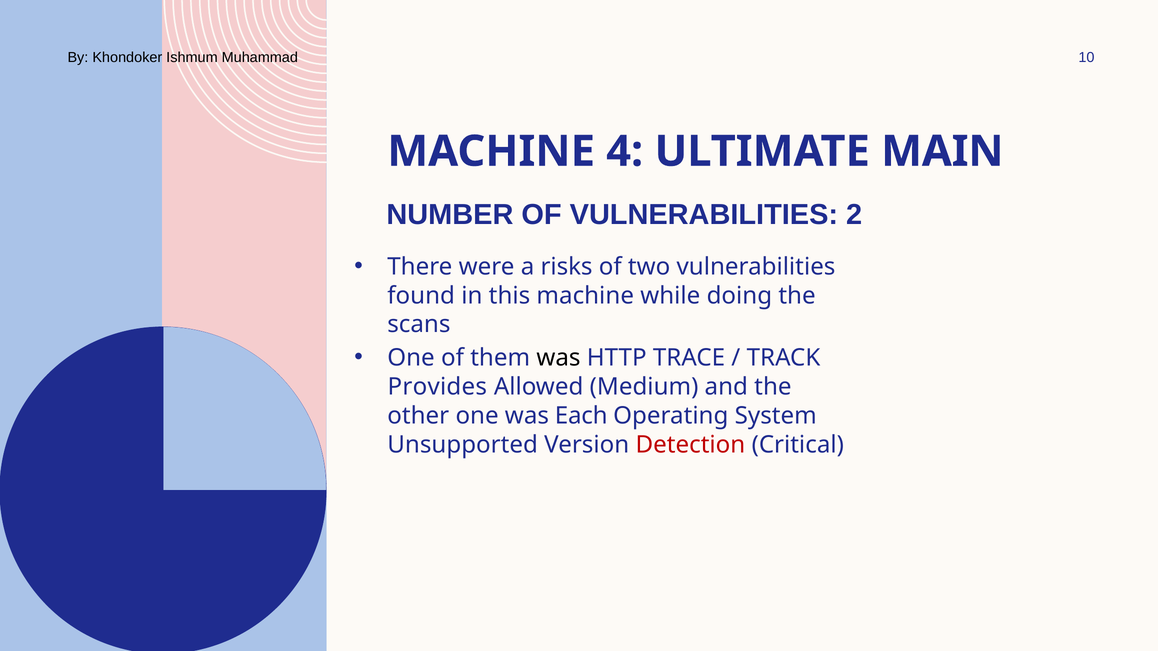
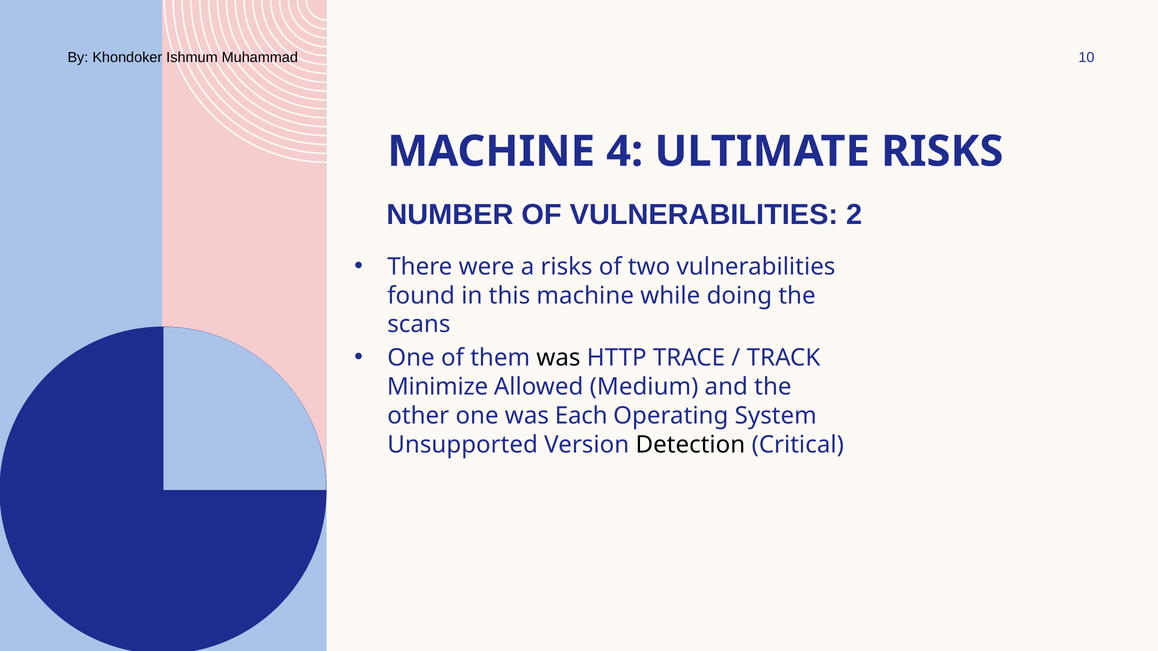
ULTIMATE MAIN: MAIN -> RISKS
Provides: Provides -> Minimize
Detection colour: red -> black
